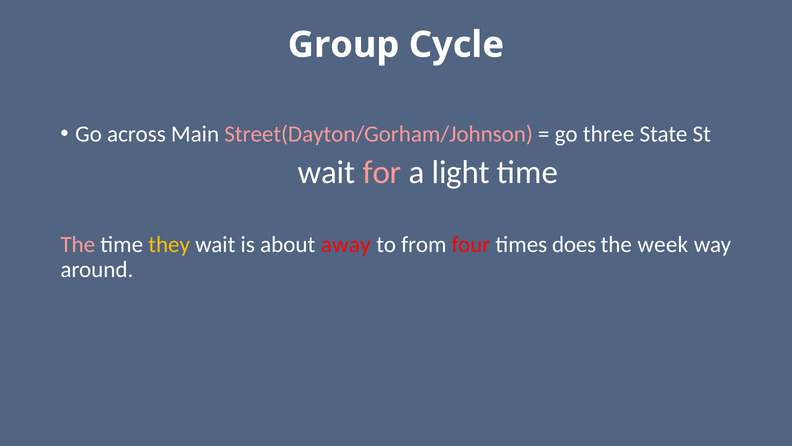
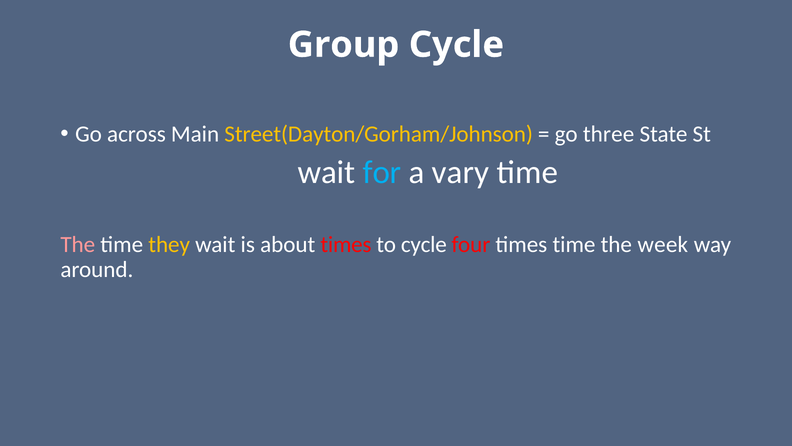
Street(Dayton/Gorham/Johnson colour: pink -> yellow
for colour: pink -> light blue
light: light -> vary
about away: away -> times
to from: from -> cycle
times does: does -> time
